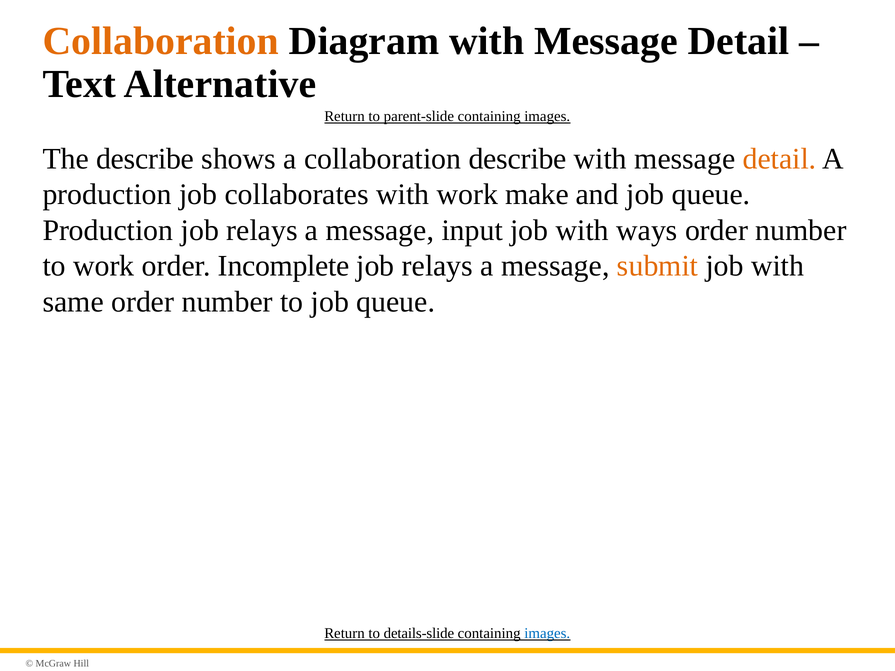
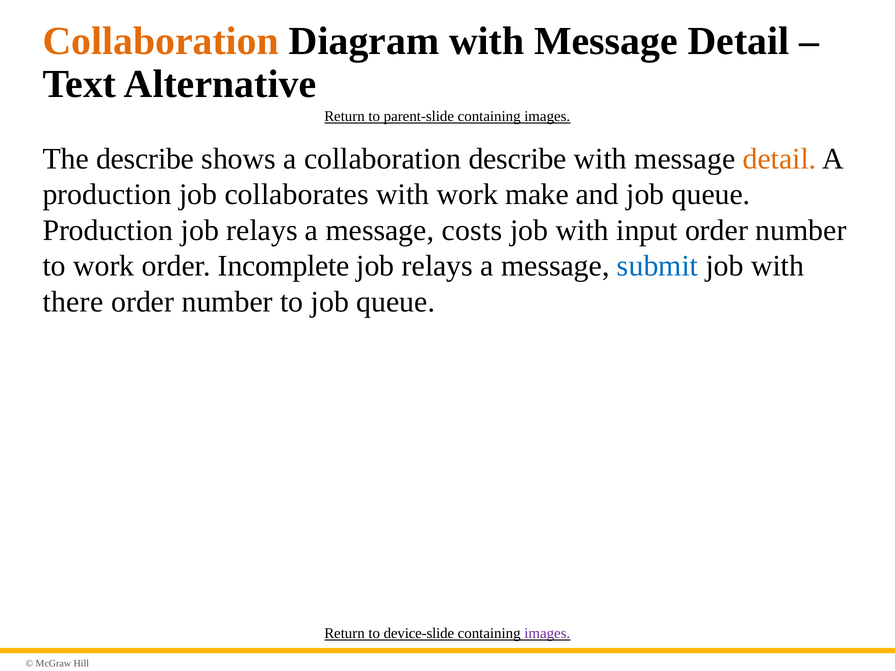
input: input -> costs
ways: ways -> input
submit colour: orange -> blue
same: same -> there
details-slide: details-slide -> device-slide
images at (547, 634) colour: blue -> purple
